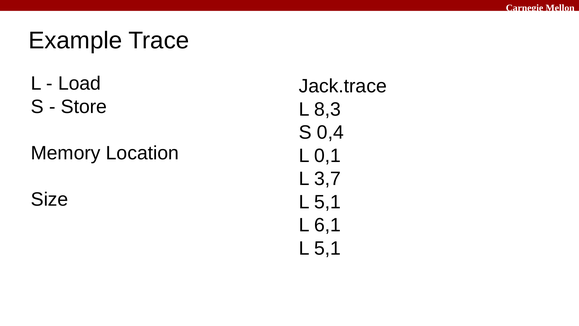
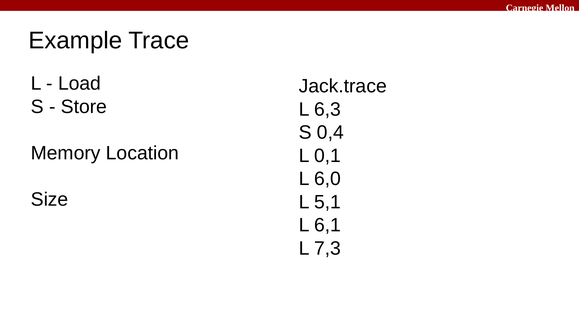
8,3: 8,3 -> 6,3
3,7: 3,7 -> 6,0
5,1 at (328, 248): 5,1 -> 7,3
